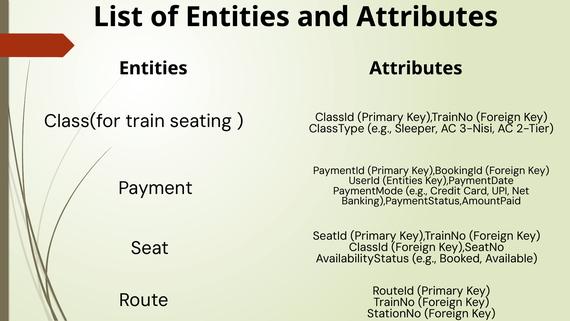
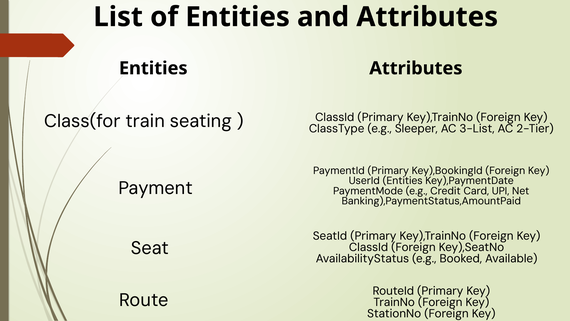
3-Nisi: 3-Nisi -> 3-List
